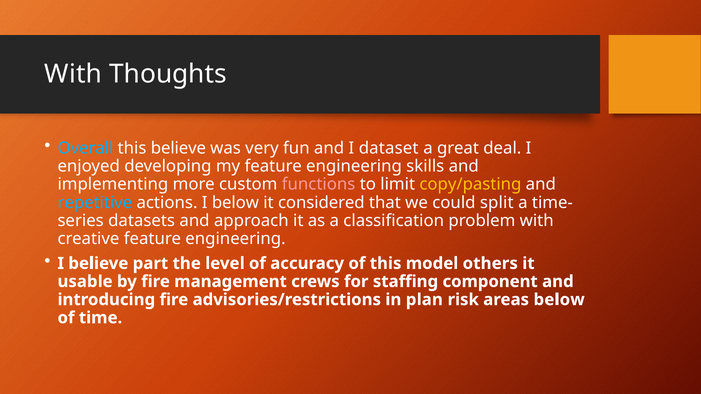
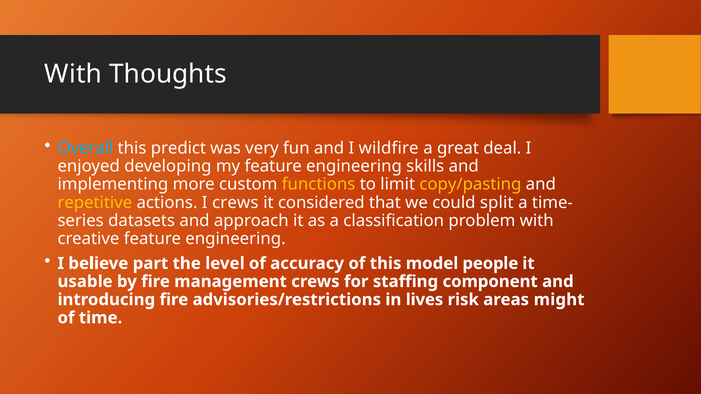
this believe: believe -> predict
dataset: dataset -> wildfire
functions colour: pink -> yellow
repetitive colour: light blue -> yellow
I below: below -> crews
others: others -> people
plan: plan -> lives
areas below: below -> might
